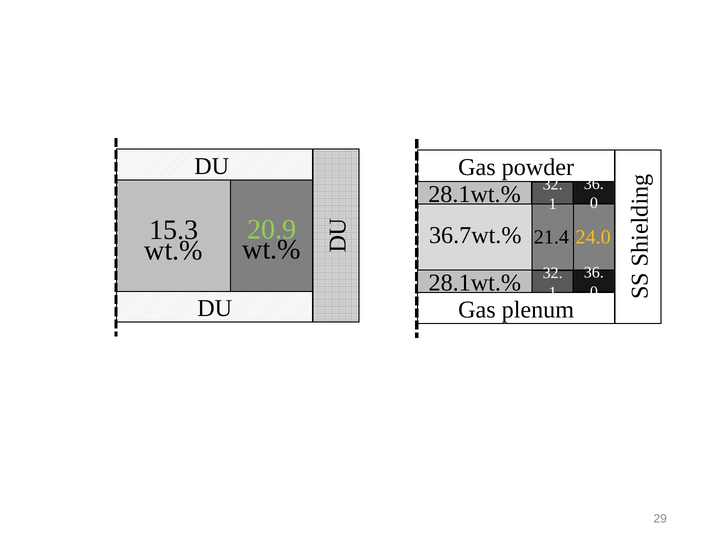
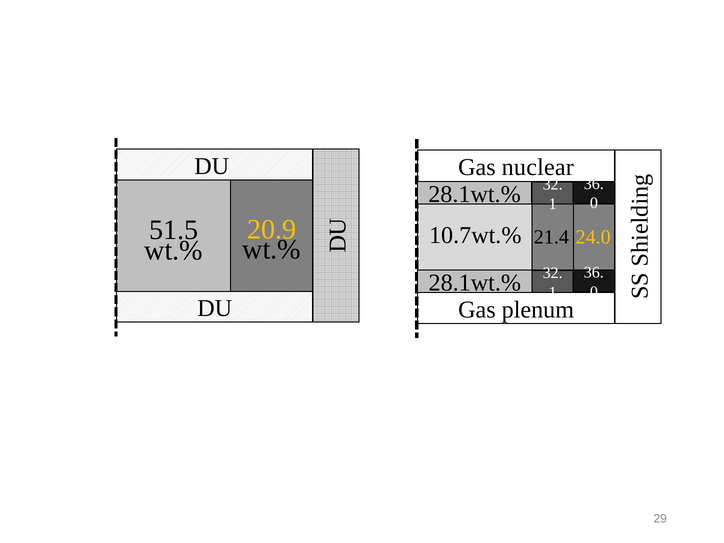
powder: powder -> nuclear
20.9 colour: light green -> yellow
15.3: 15.3 -> 51.5
36.7wt.%: 36.7wt.% -> 10.7wt.%
